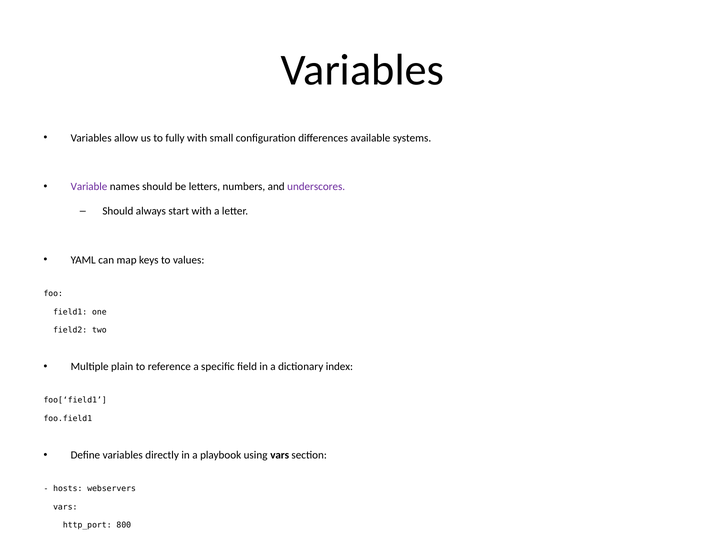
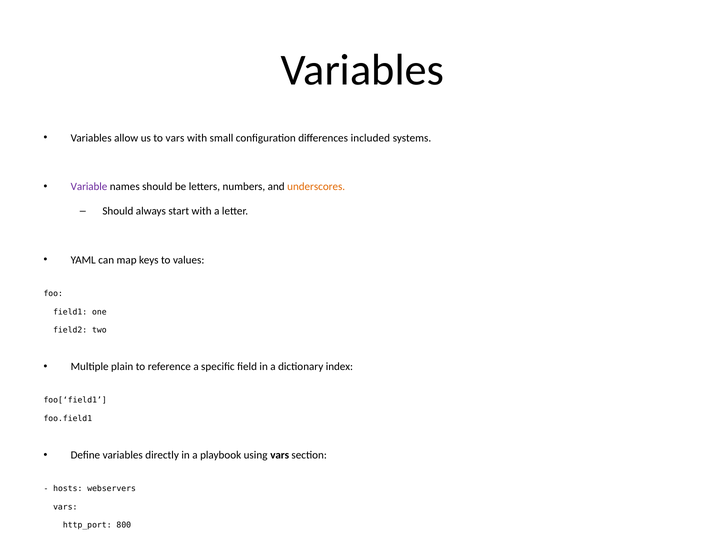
to fully: fully -> vars
available: available -> included
underscores colour: purple -> orange
